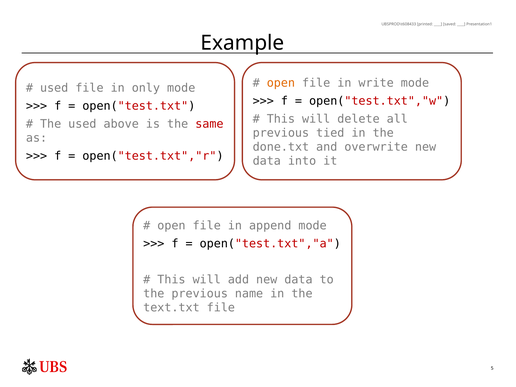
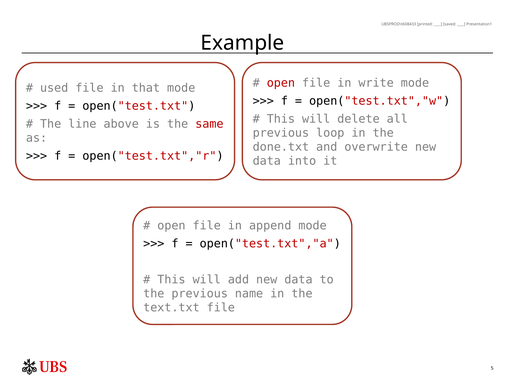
open at (281, 83) colour: orange -> red
only: only -> that
The used: used -> line
tied: tied -> loop
